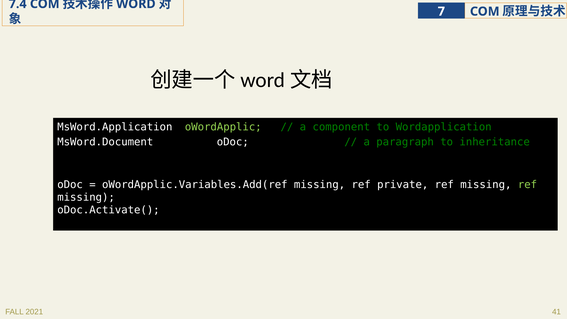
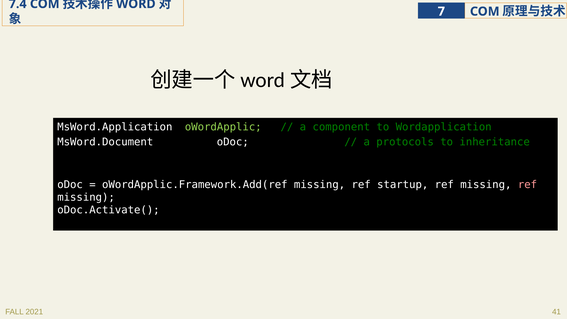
paragraph: paragraph -> protocols
oWordApplic.Variables.Add(ref: oWordApplic.Variables.Add(ref -> oWordApplic.Framework.Add(ref
private: private -> startup
ref at (527, 185) colour: light green -> pink
